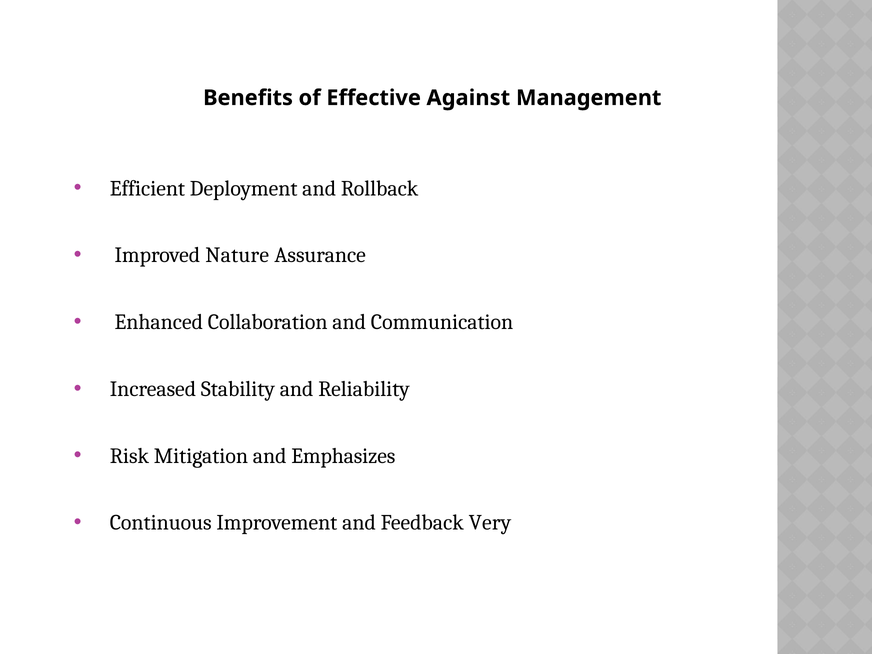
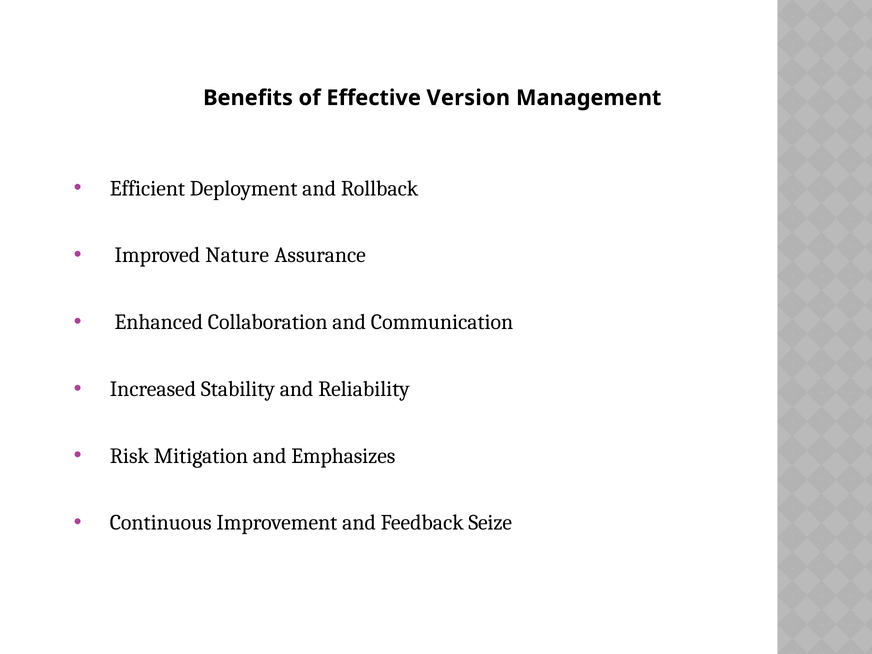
Against: Against -> Version
Very: Very -> Seize
